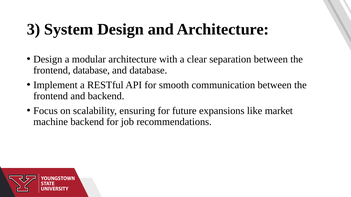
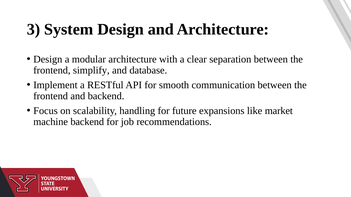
frontend database: database -> simplify
ensuring: ensuring -> handling
